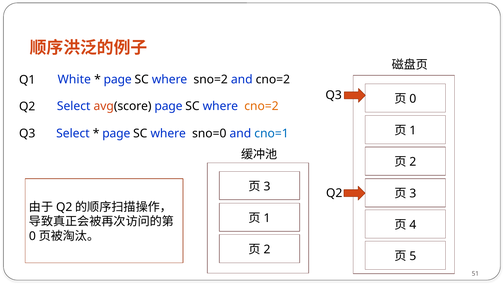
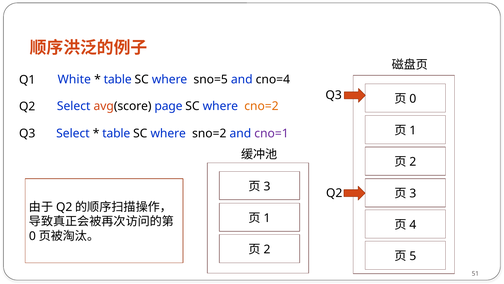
page at (118, 80): page -> table
sno=2: sno=2 -> sno=5
and cno=2: cno=2 -> cno=4
page at (116, 133): page -> table
sno=0: sno=0 -> sno=2
cno=1 colour: blue -> purple
